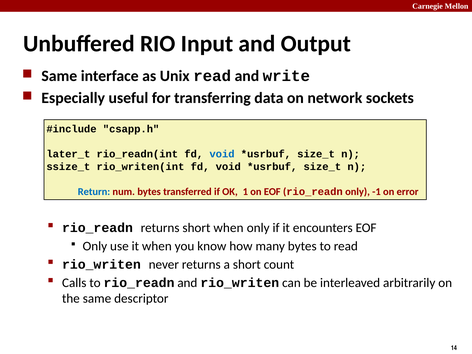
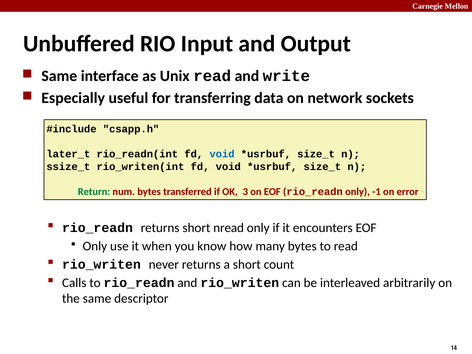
Return colour: blue -> green
1: 1 -> 3
short when: when -> nread
